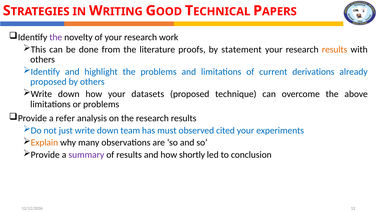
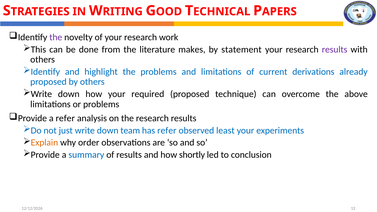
proofs: proofs -> makes
results at (335, 49) colour: orange -> purple
datasets: datasets -> required
has must: must -> refer
cited: cited -> least
many: many -> order
summary colour: purple -> blue
